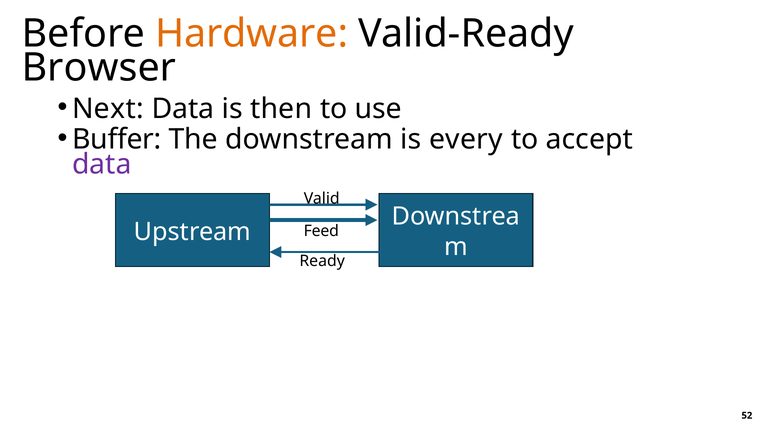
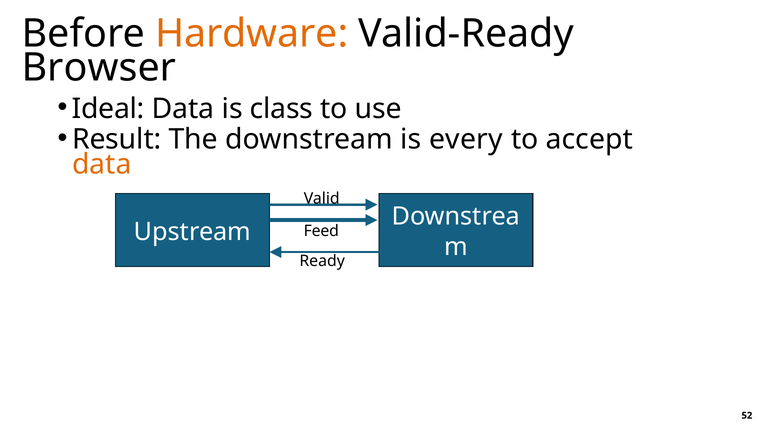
Next: Next -> Ideal
then: then -> class
Buffer: Buffer -> Result
data at (102, 164) colour: purple -> orange
